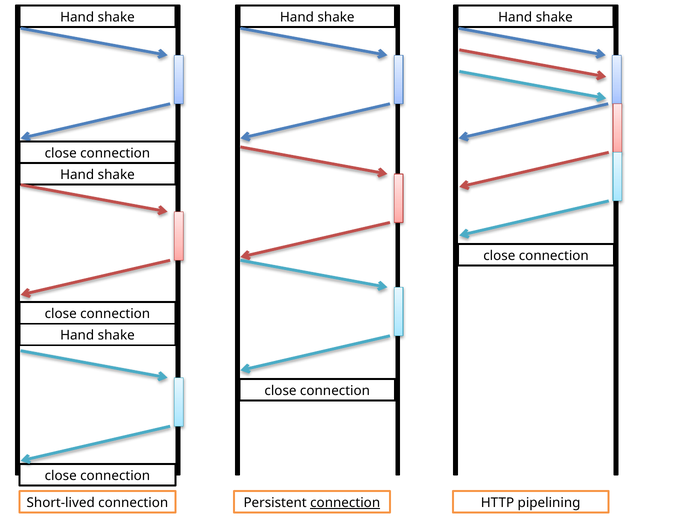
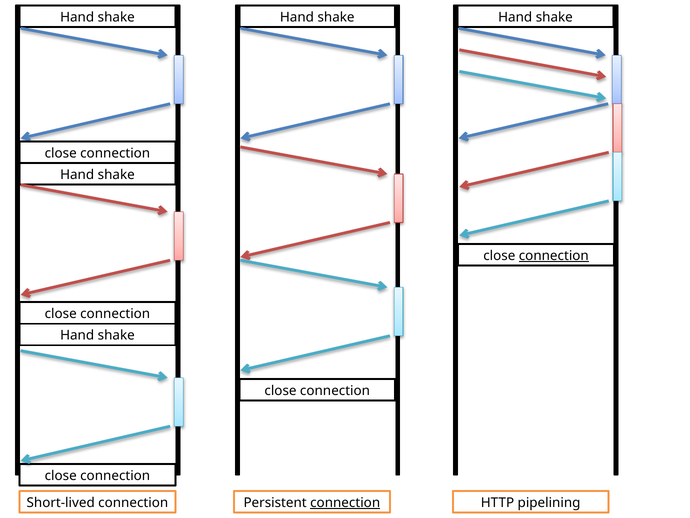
connection at (554, 256) underline: none -> present
